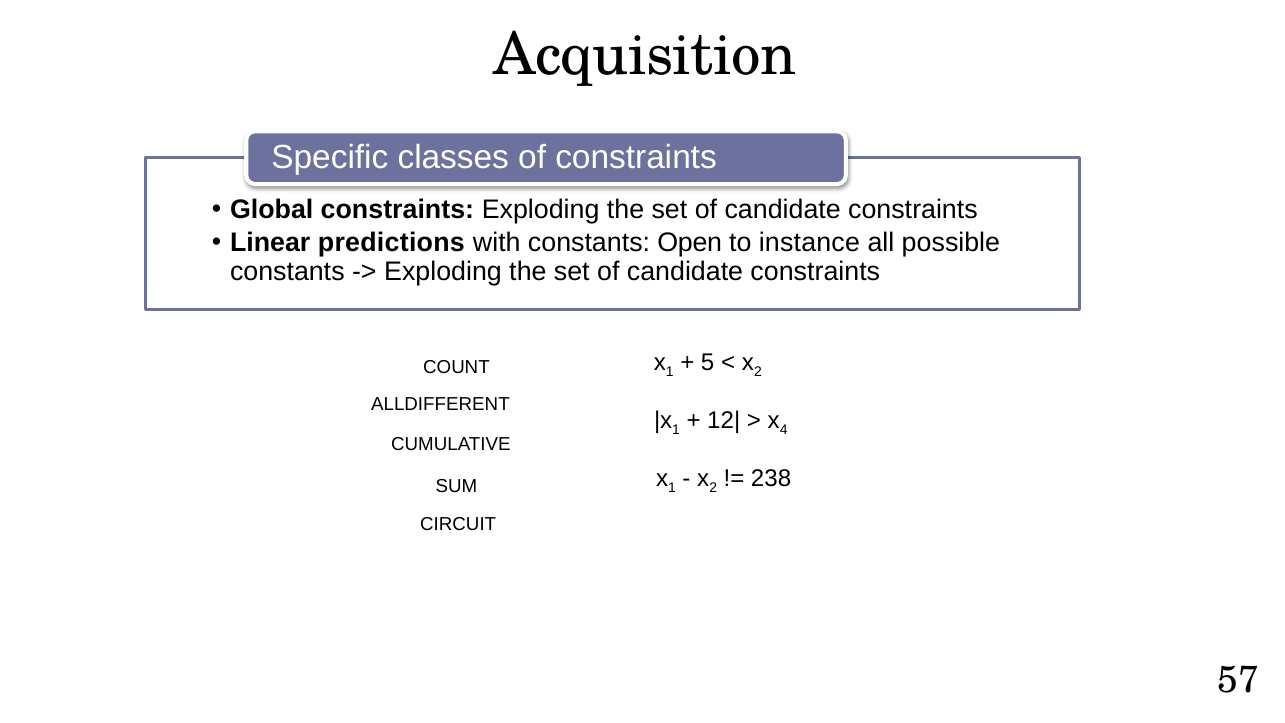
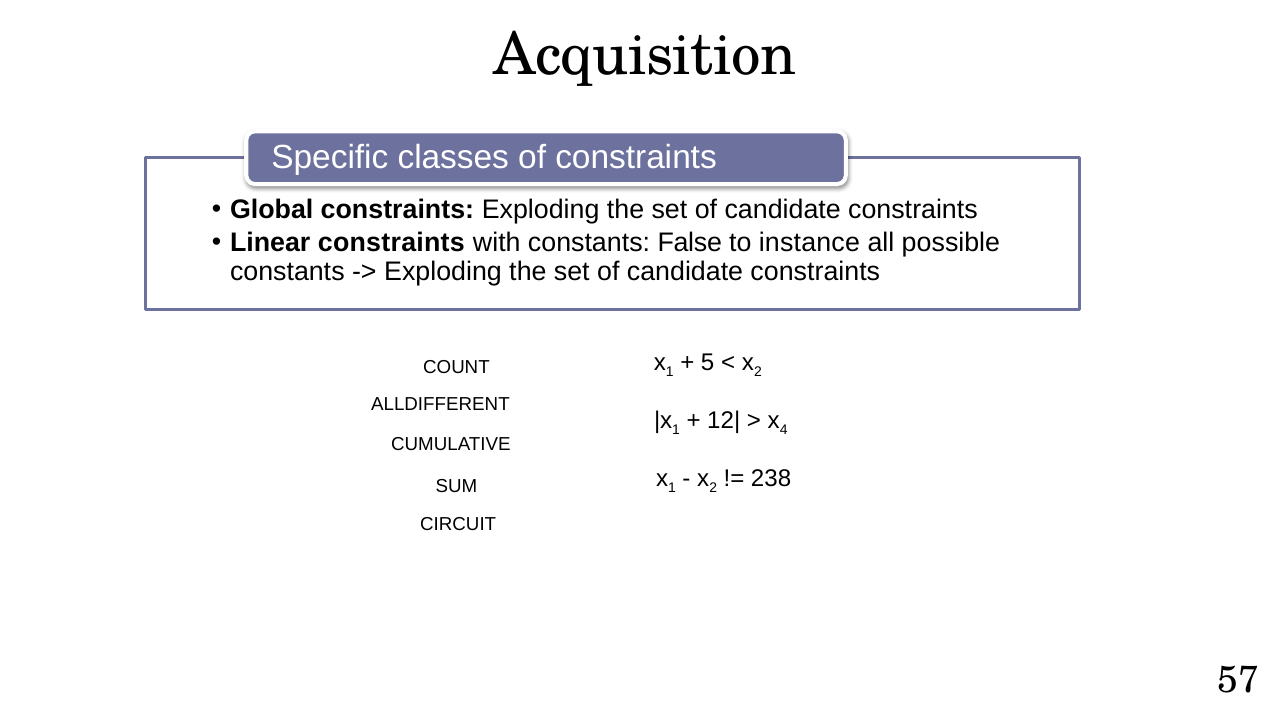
Linear predictions: predictions -> constraints
Open: Open -> False
